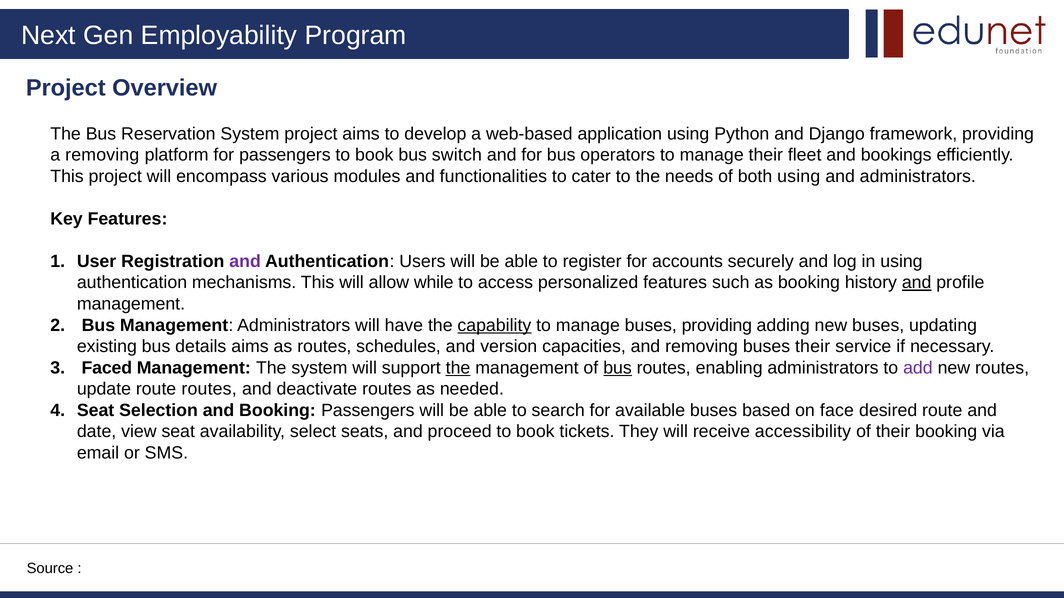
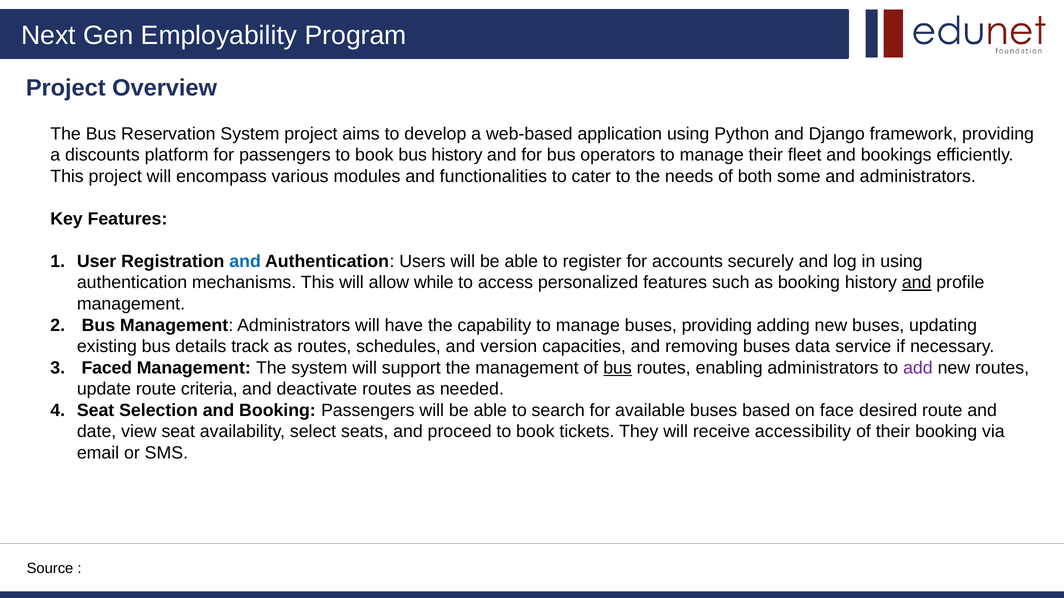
a removing: removing -> discounts
bus switch: switch -> history
both using: using -> some
and at (245, 262) colour: purple -> blue
capability underline: present -> none
details aims: aims -> track
buses their: their -> data
the at (458, 368) underline: present -> none
route routes: routes -> criteria
